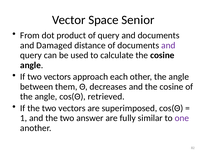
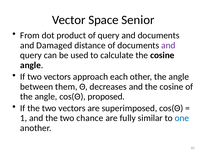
retrieved: retrieved -> proposed
answer: answer -> chance
one colour: purple -> blue
